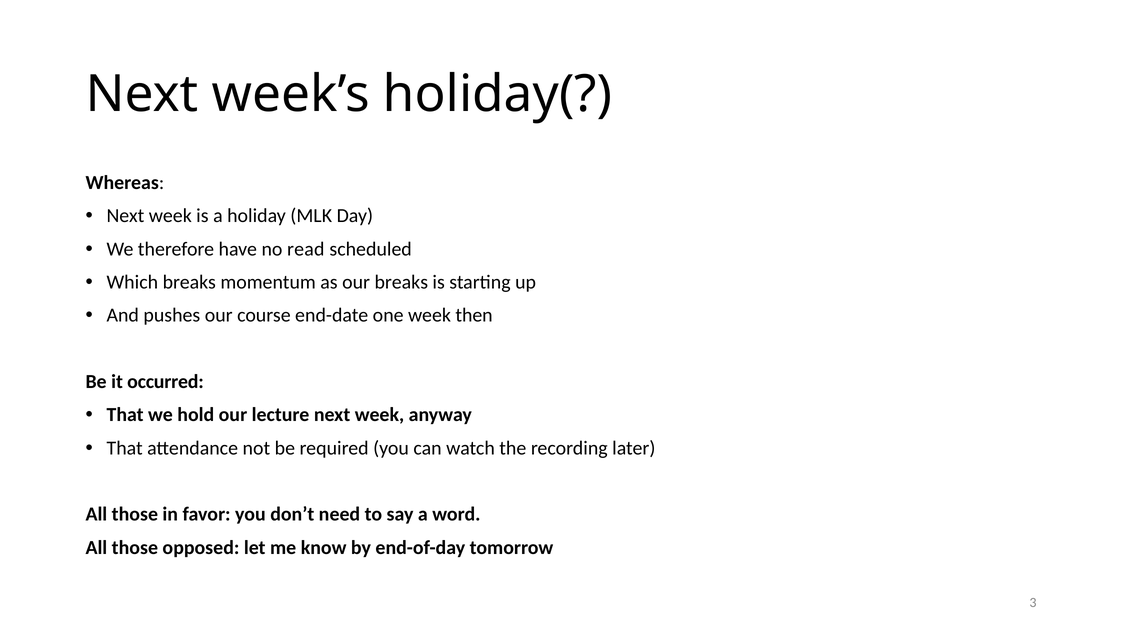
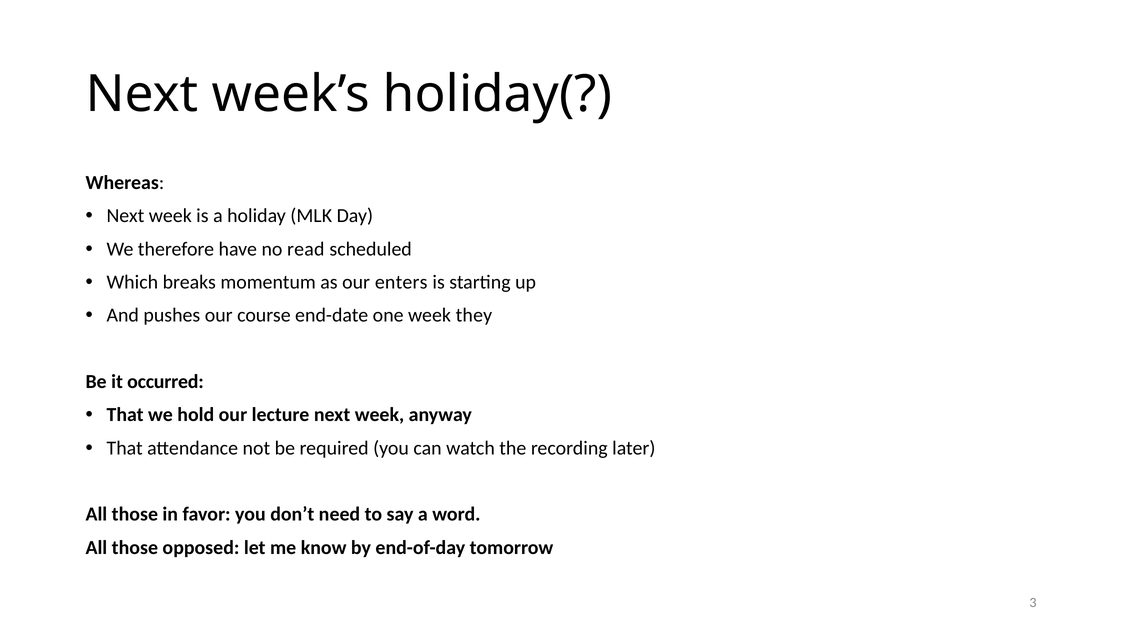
our breaks: breaks -> enters
then: then -> they
